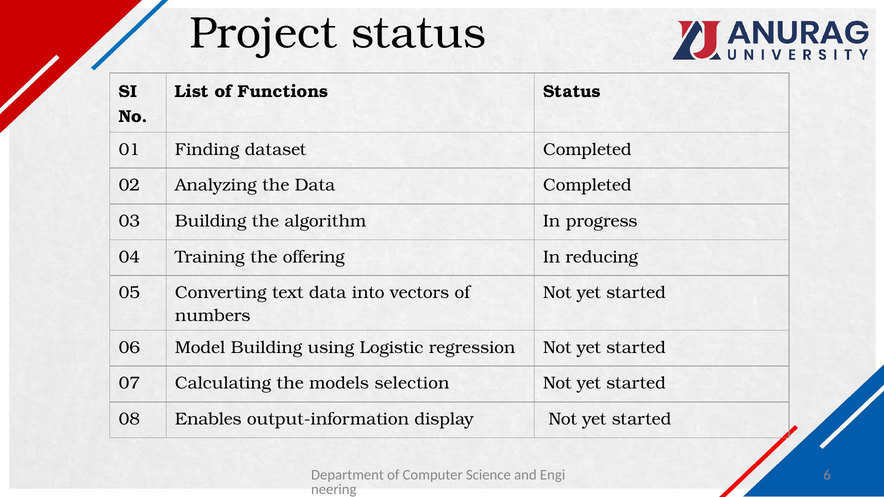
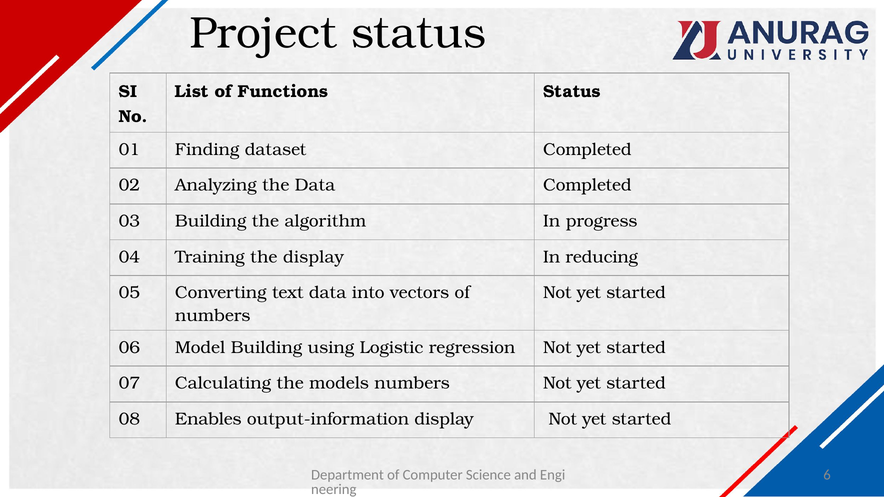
the offering: offering -> display
models selection: selection -> numbers
